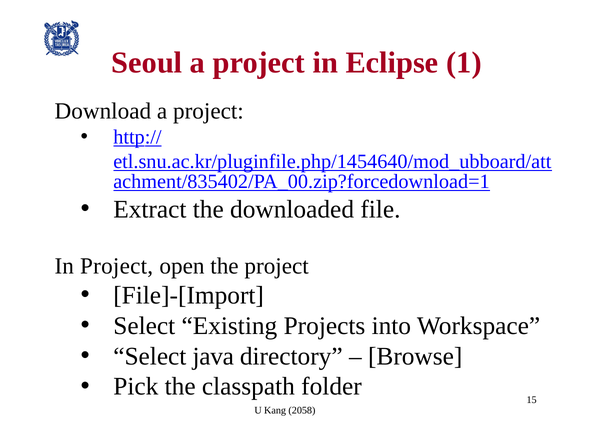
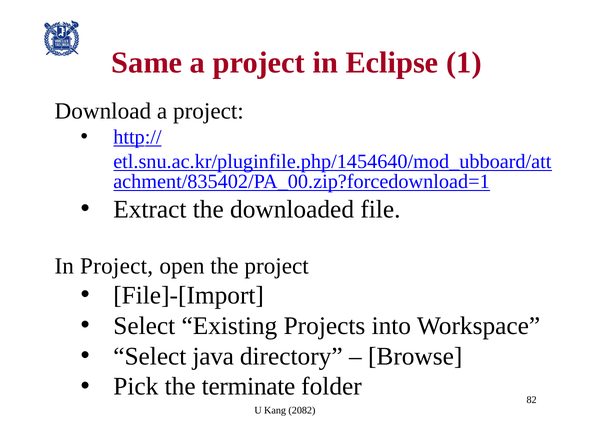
Seoul: Seoul -> Same
classpath: classpath -> terminate
15: 15 -> 82
2058: 2058 -> 2082
